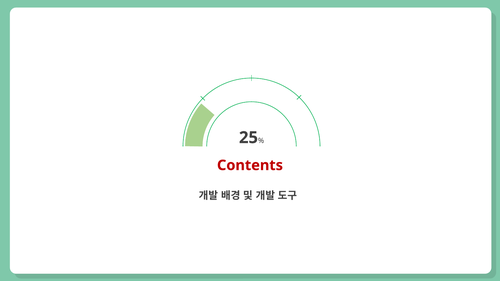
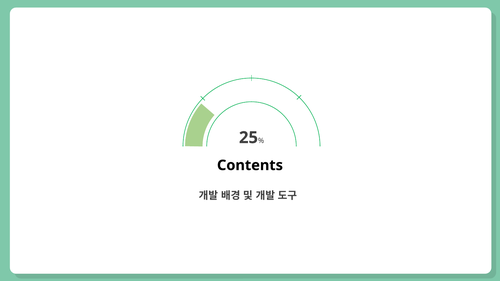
Contents colour: red -> black
